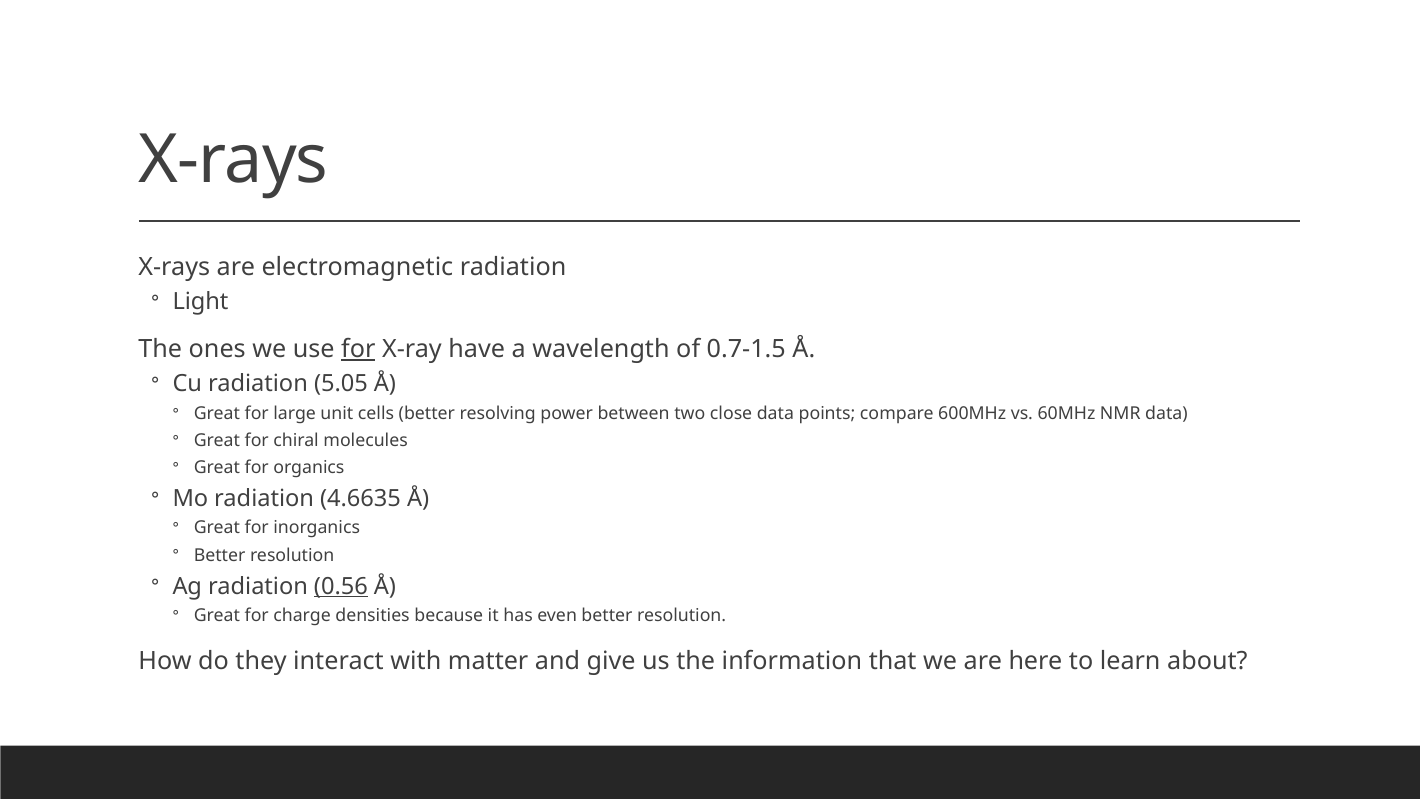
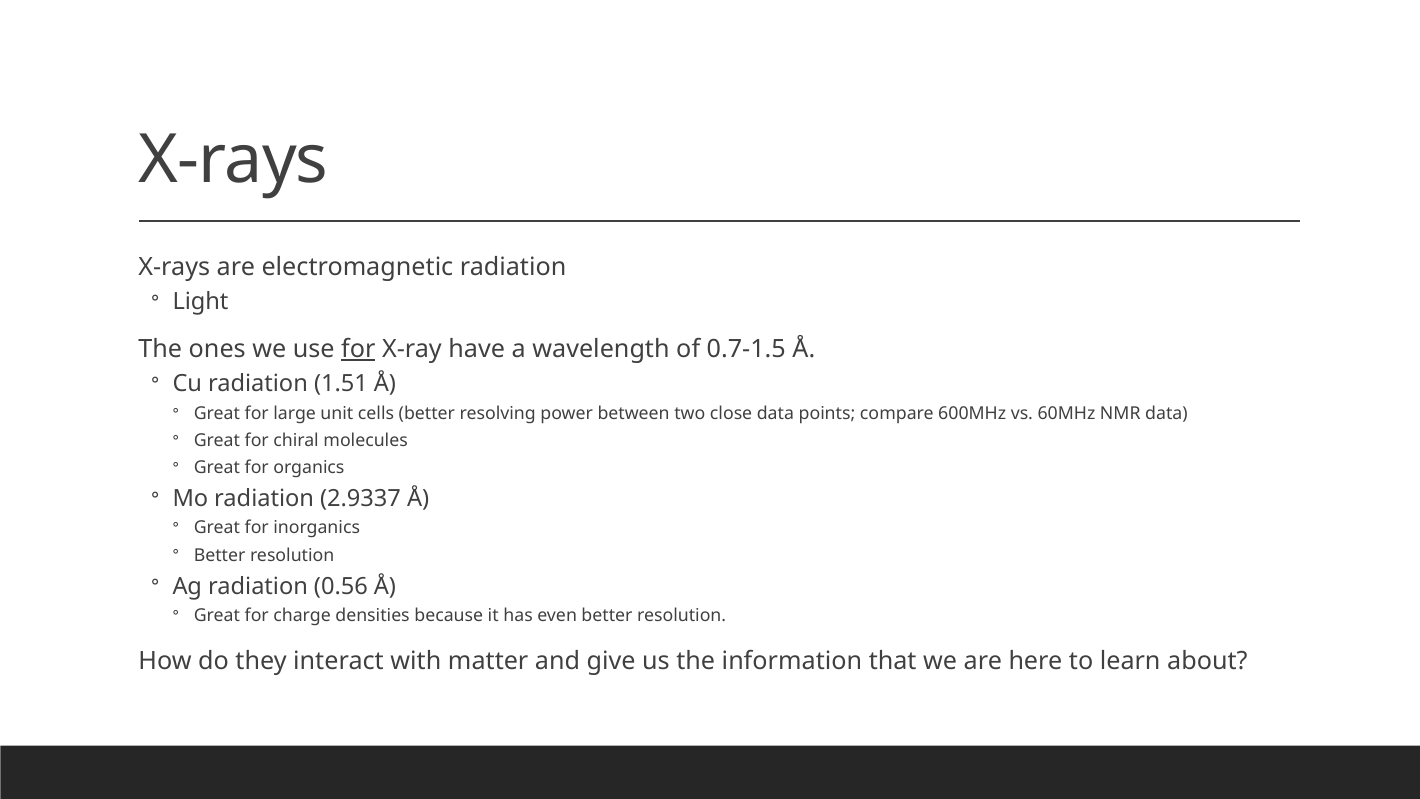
5.05: 5.05 -> 1.51
4.6635: 4.6635 -> 2.9337
0.56 underline: present -> none
